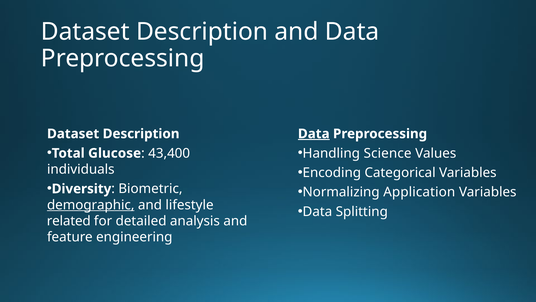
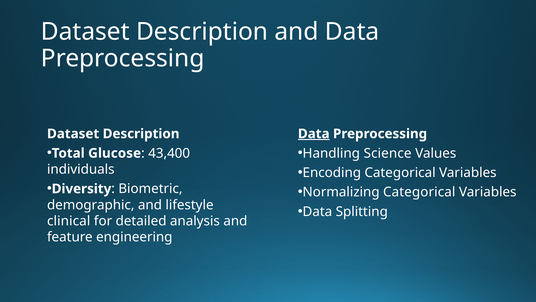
Normalizing Application: Application -> Categorical
demographic underline: present -> none
related: related -> clinical
